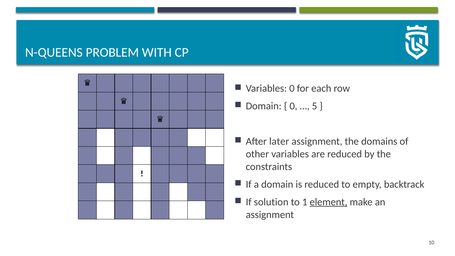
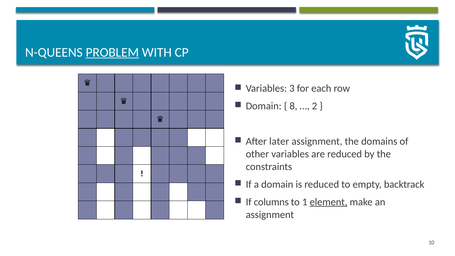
PROBLEM underline: none -> present
Variables 0: 0 -> 3
0 at (293, 106): 0 -> 8
5: 5 -> 2
solution: solution -> columns
